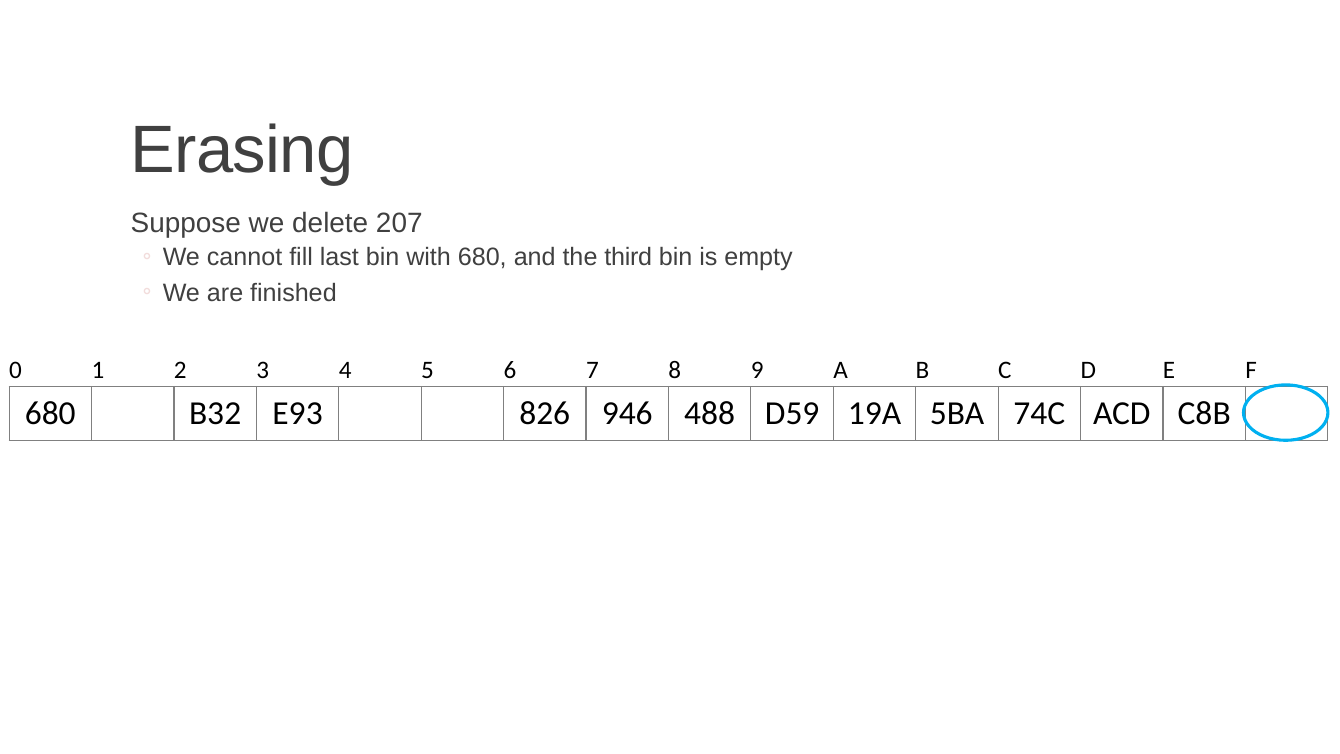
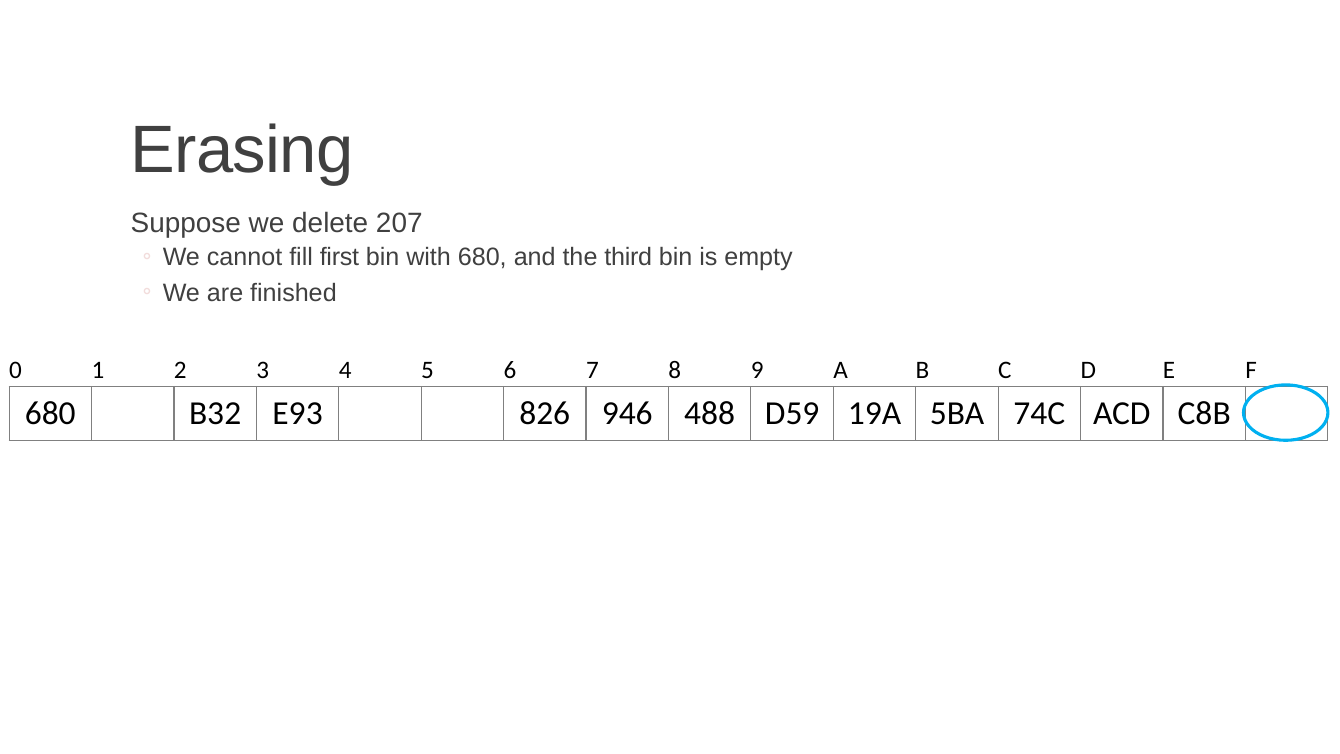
last: last -> first
